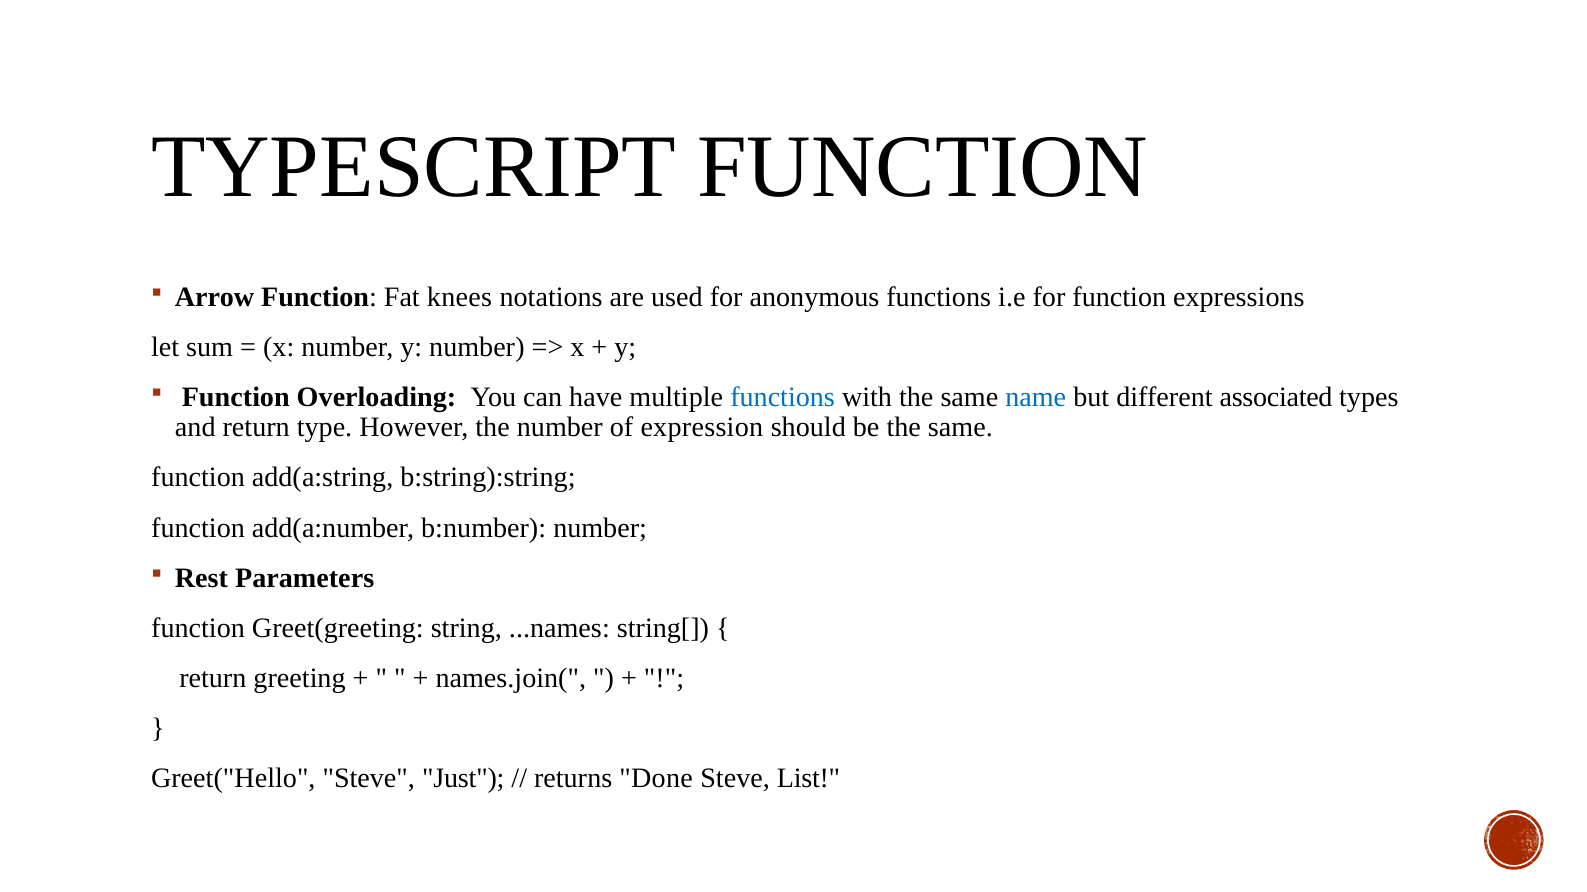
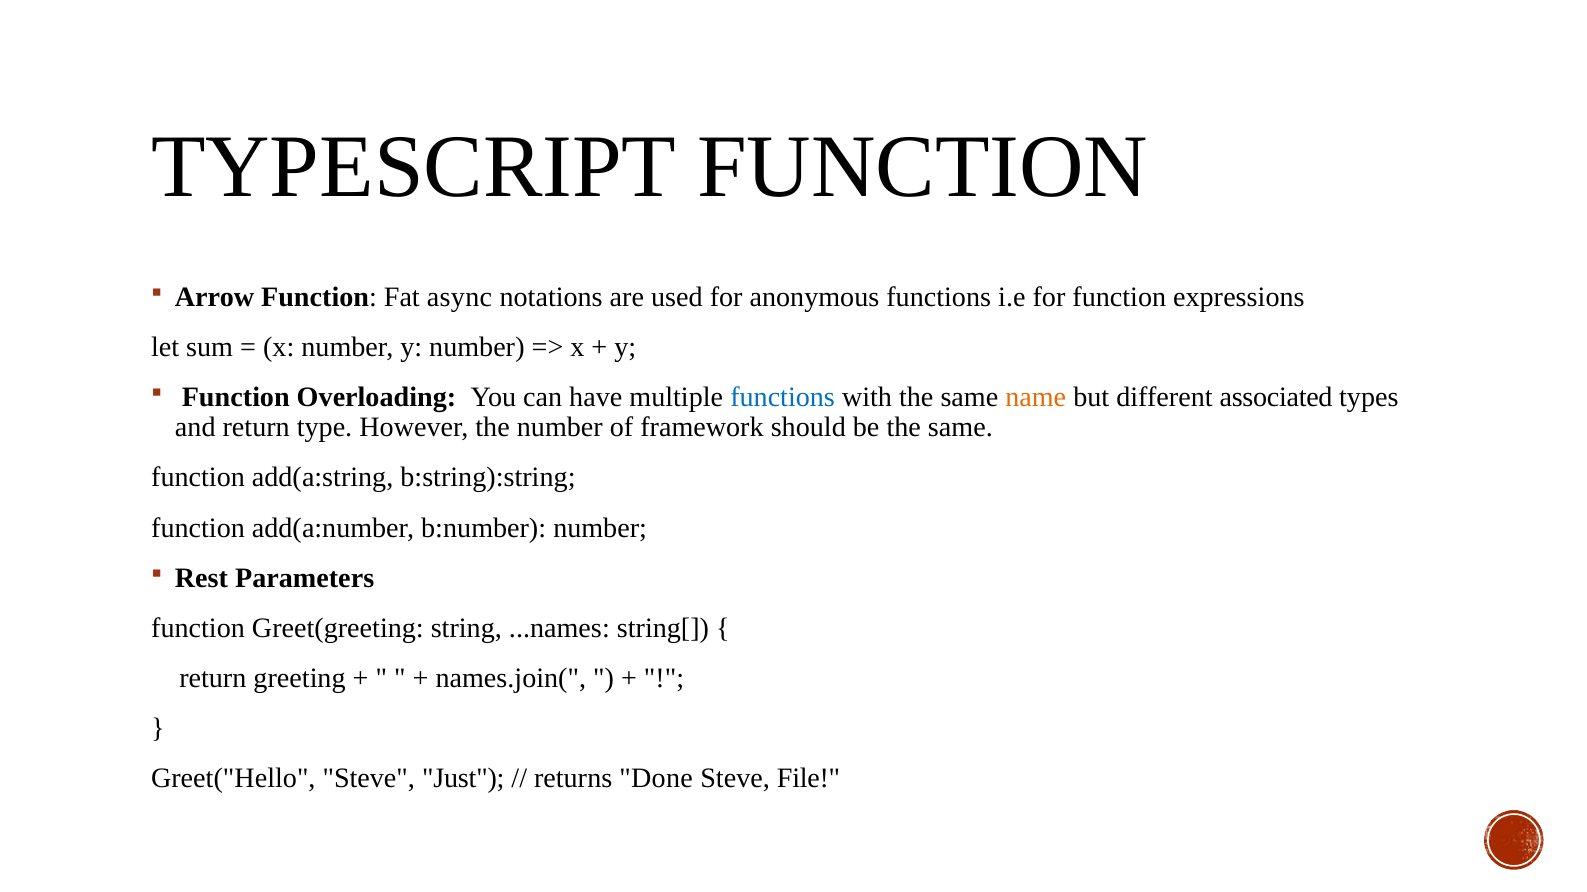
knees: knees -> async
name colour: blue -> orange
expression: expression -> framework
List: List -> File
